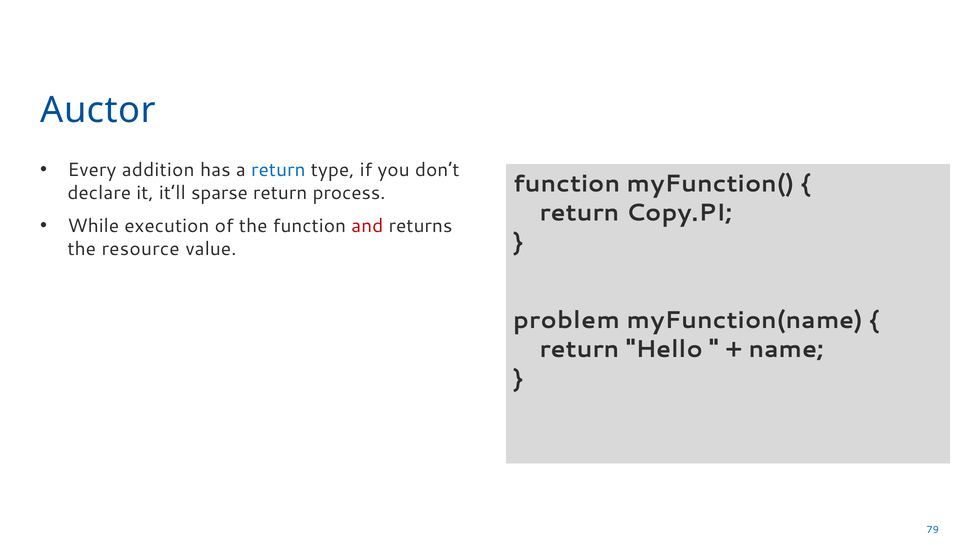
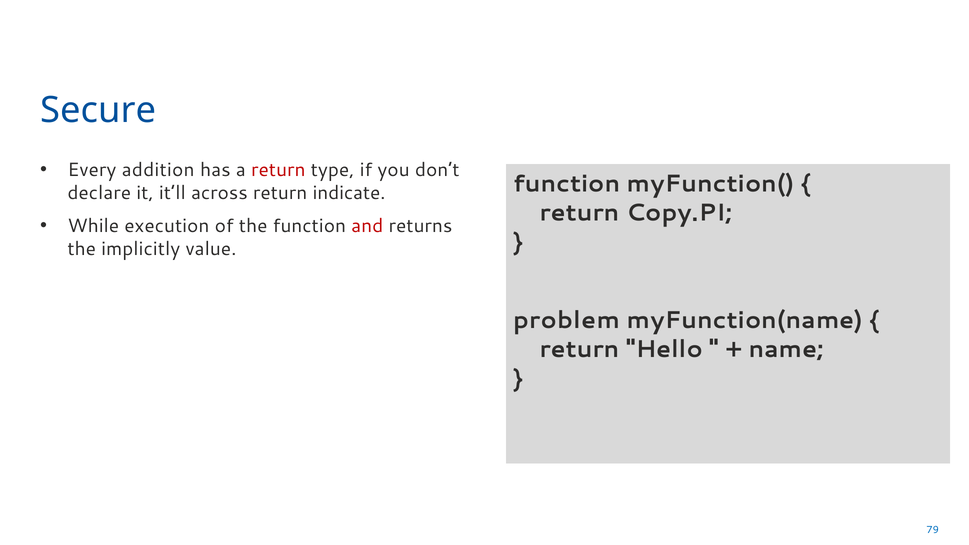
Auctor: Auctor -> Secure
return at (278, 170) colour: blue -> red
sparse: sparse -> across
process: process -> indicate
resource: resource -> implicitly
